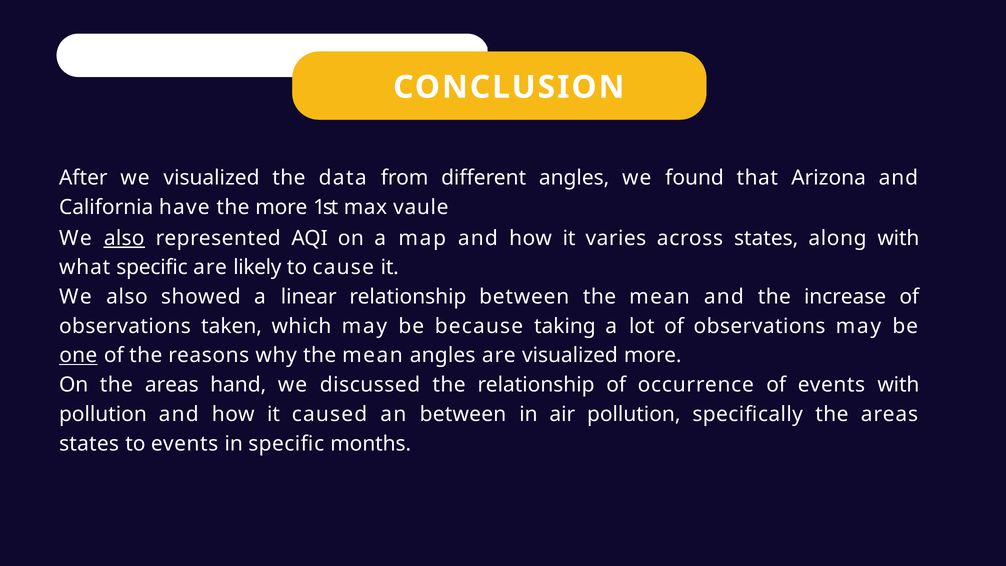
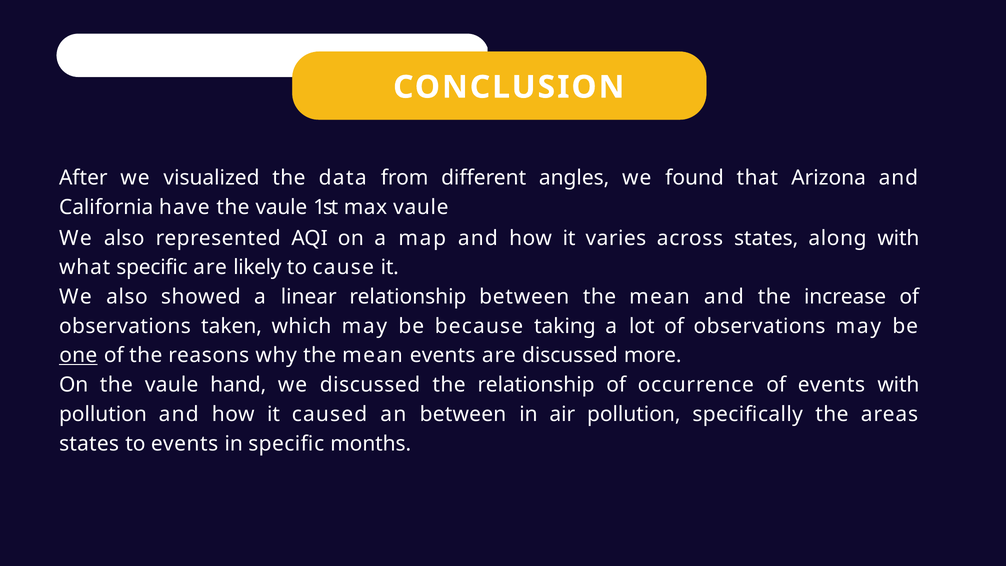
have the more: more -> vaule
also at (124, 238) underline: present -> none
mean angles: angles -> events
are visualized: visualized -> discussed
On the areas: areas -> vaule
